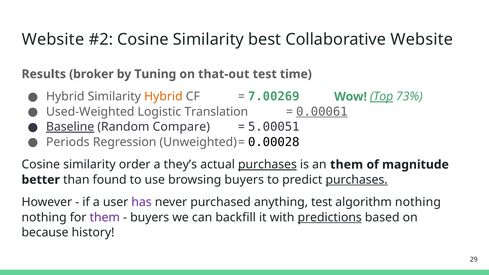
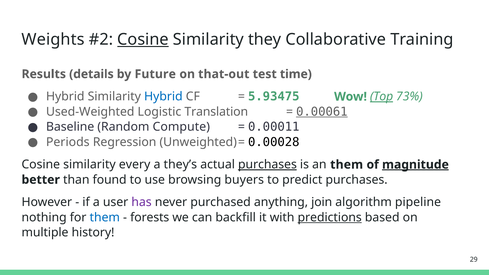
Website at (53, 40): Website -> Weights
Cosine at (143, 40) underline: none -> present
best: best -> they
Collaborative Website: Website -> Training
broker: broker -> details
Tuning: Tuning -> Future
Hybrid at (163, 97) colour: orange -> blue
7.00269: 7.00269 -> 5.93475
Baseline underline: present -> none
Compare: Compare -> Compute
5.00051: 5.00051 -> 0.00011
order: order -> every
magnitude underline: none -> present
purchases at (357, 180) underline: present -> none
anything test: test -> join
algorithm nothing: nothing -> pipeline
them at (105, 217) colour: purple -> blue
buyers at (150, 217): buyers -> forests
because: because -> multiple
